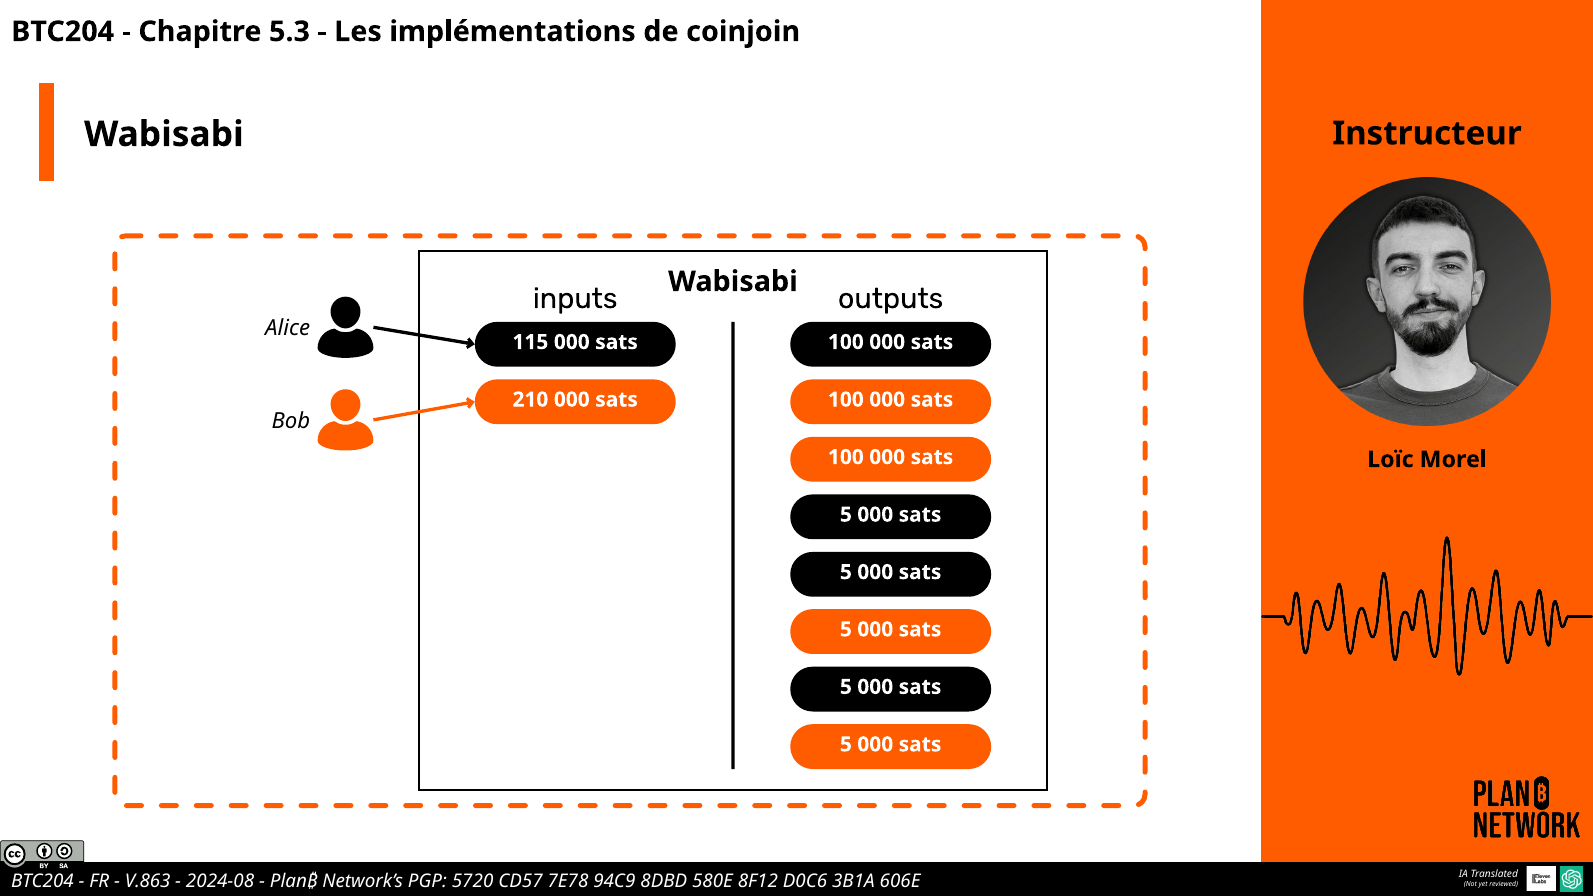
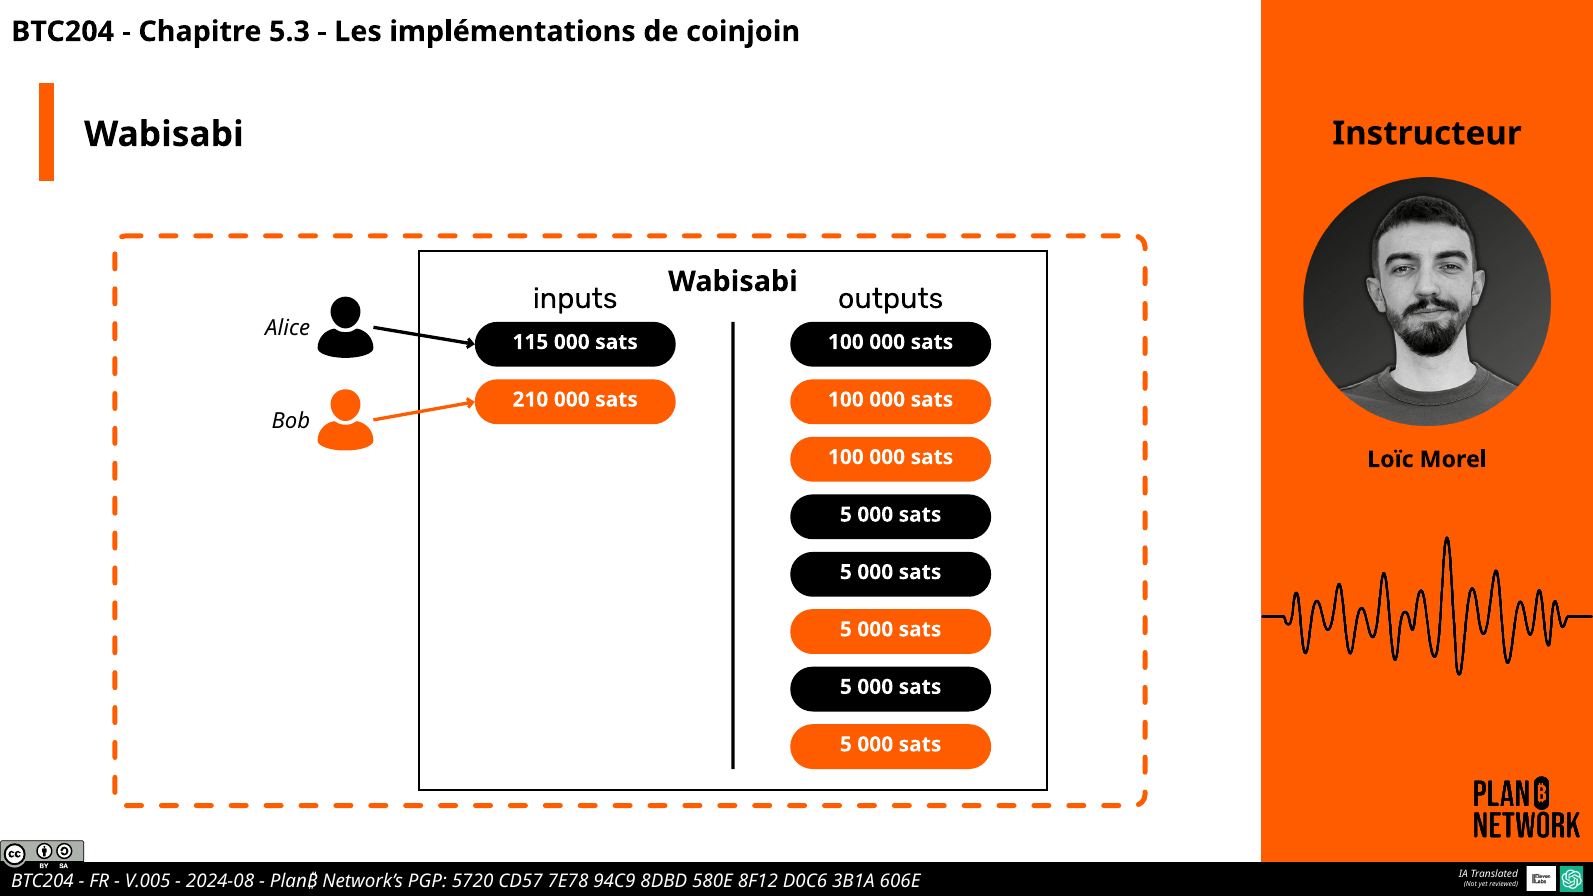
V.863: V.863 -> V.005
